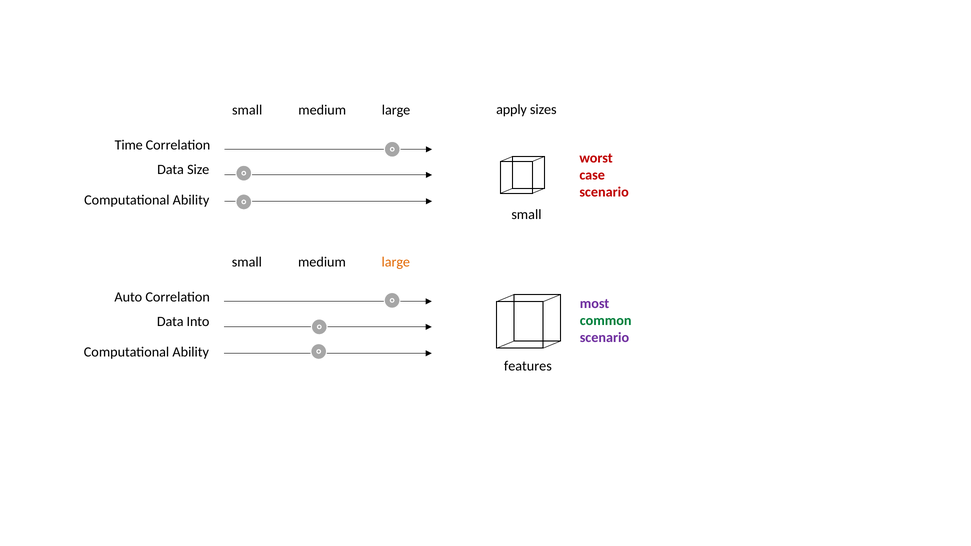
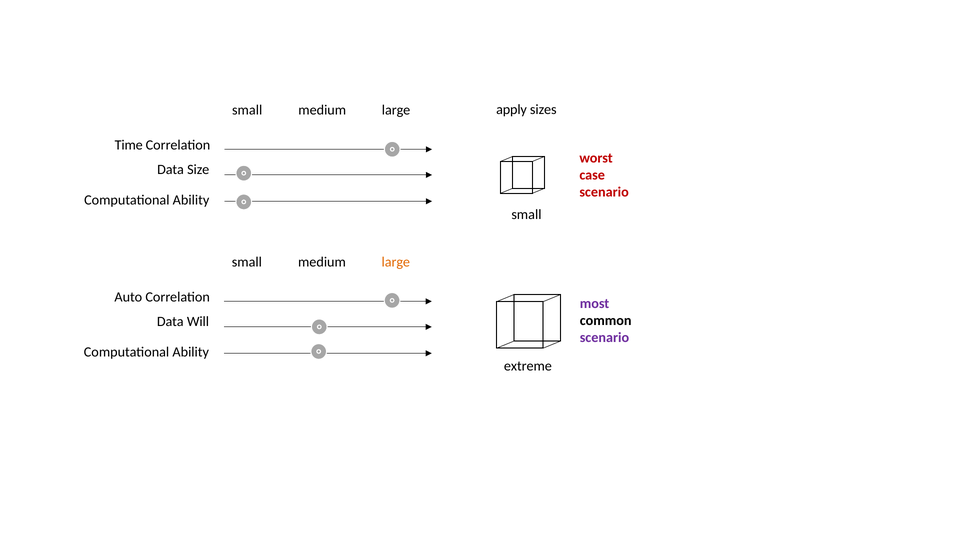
common colour: green -> black
Into: Into -> Will
features: features -> extreme
